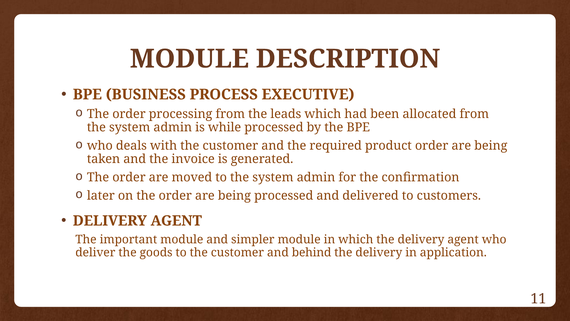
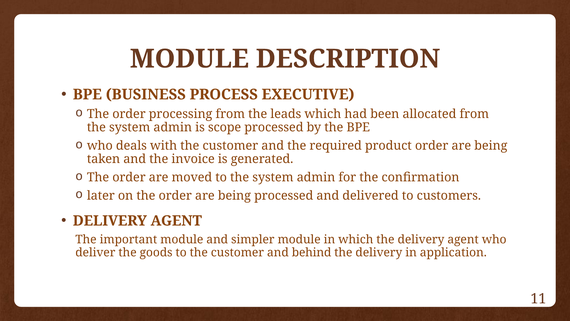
while: while -> scope
